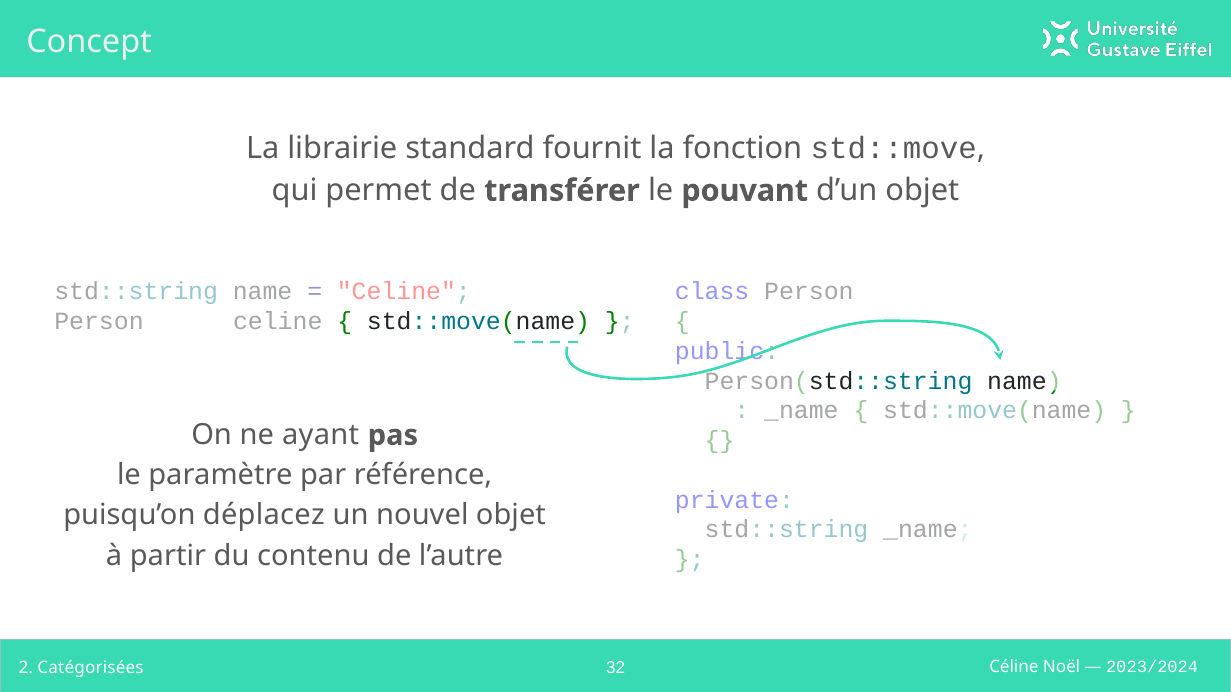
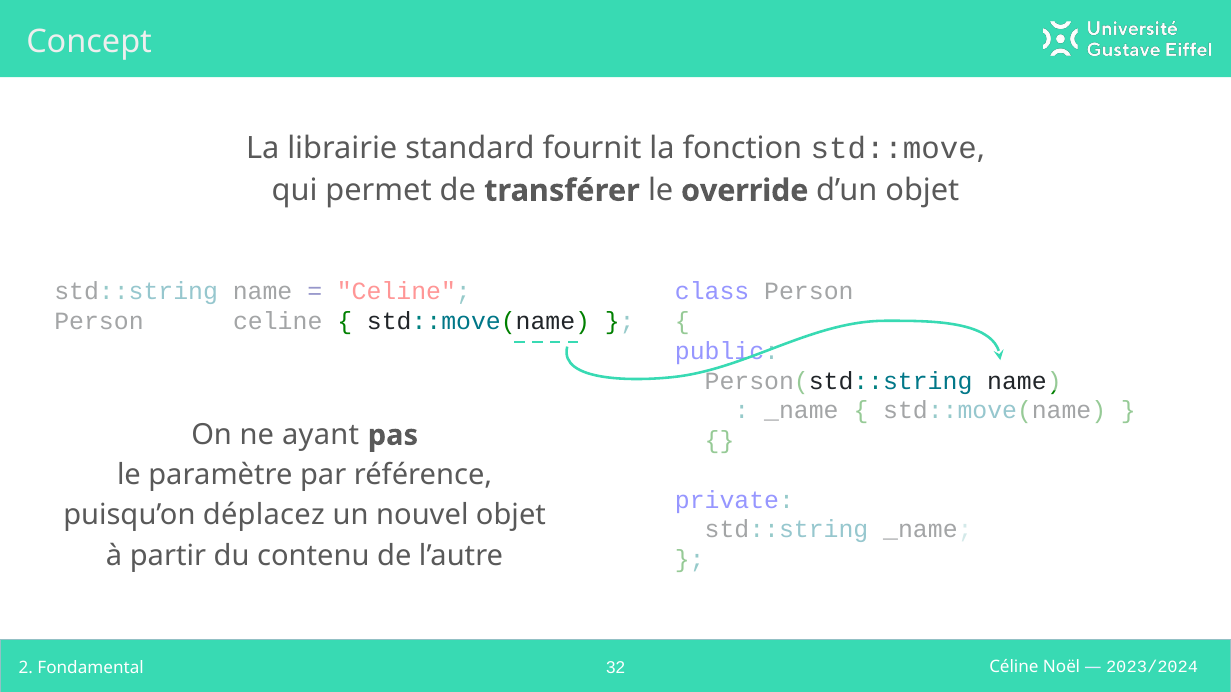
pouvant: pouvant -> override
Catégorisées: Catégorisées -> Fondamental
